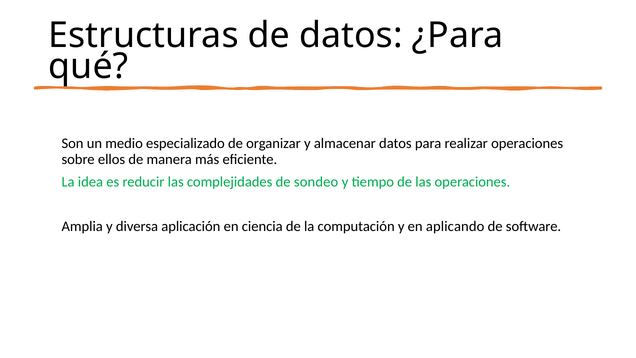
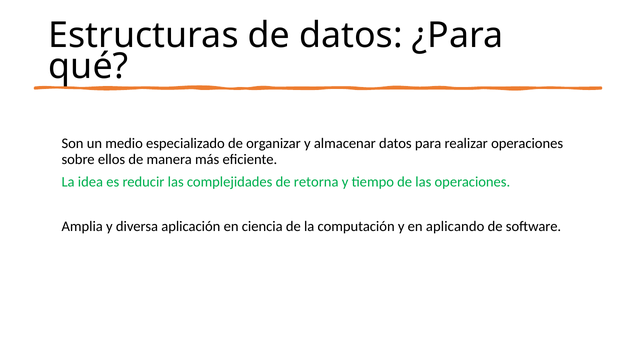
sondeo: sondeo -> retorna
